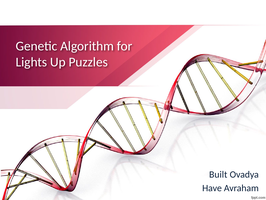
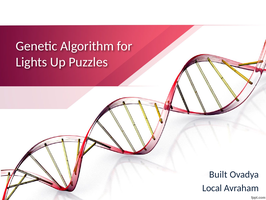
Have: Have -> Local
